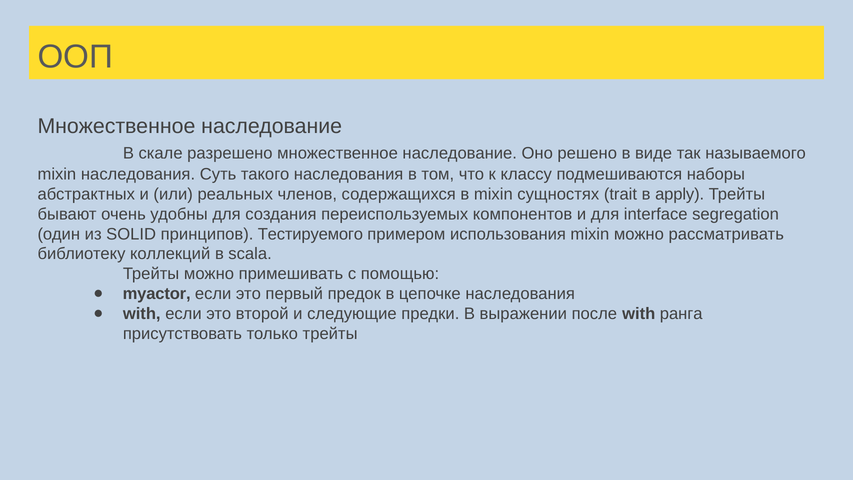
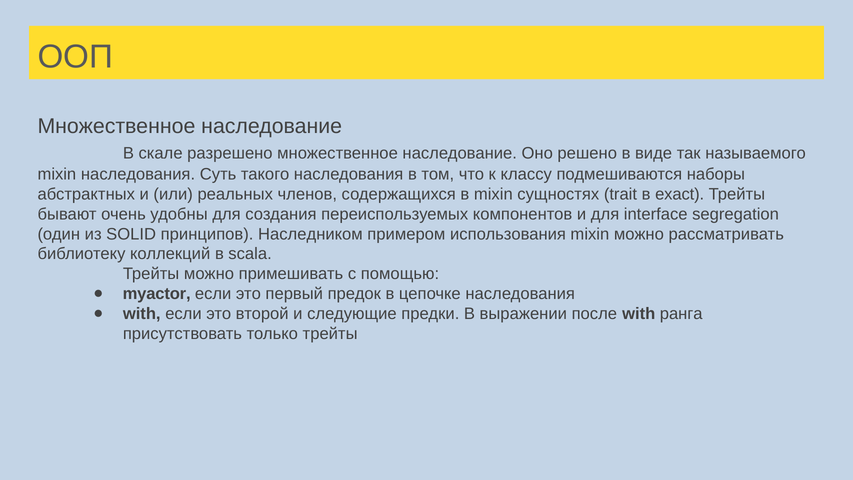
apply: apply -> exact
Тестируемого: Тестируемого -> Наследником
